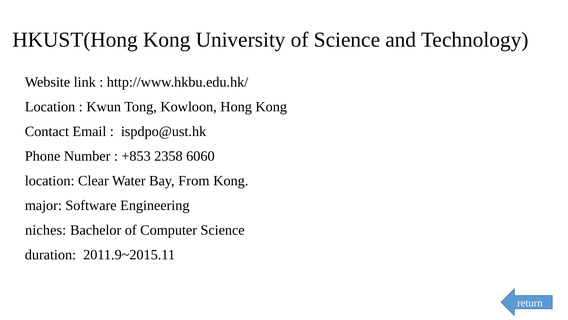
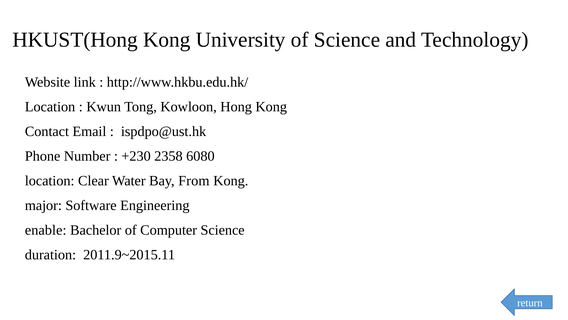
+853: +853 -> +230
6060: 6060 -> 6080
niches: niches -> enable
